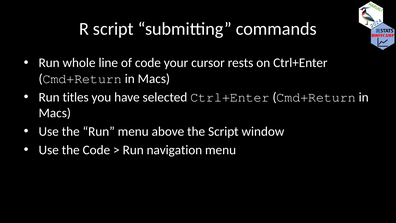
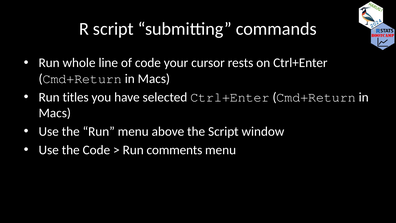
navigation: navigation -> comments
